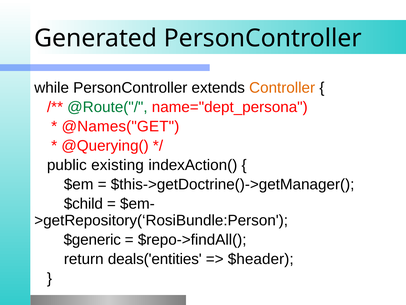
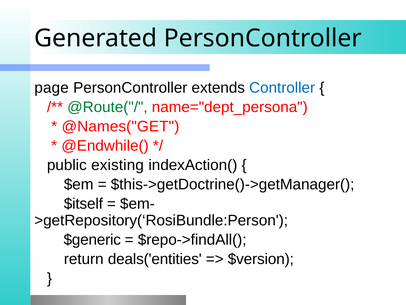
while: while -> page
Controller colour: orange -> blue
@Querying(: @Querying( -> @Endwhile(
$child: $child -> $itself
$header: $header -> $version
